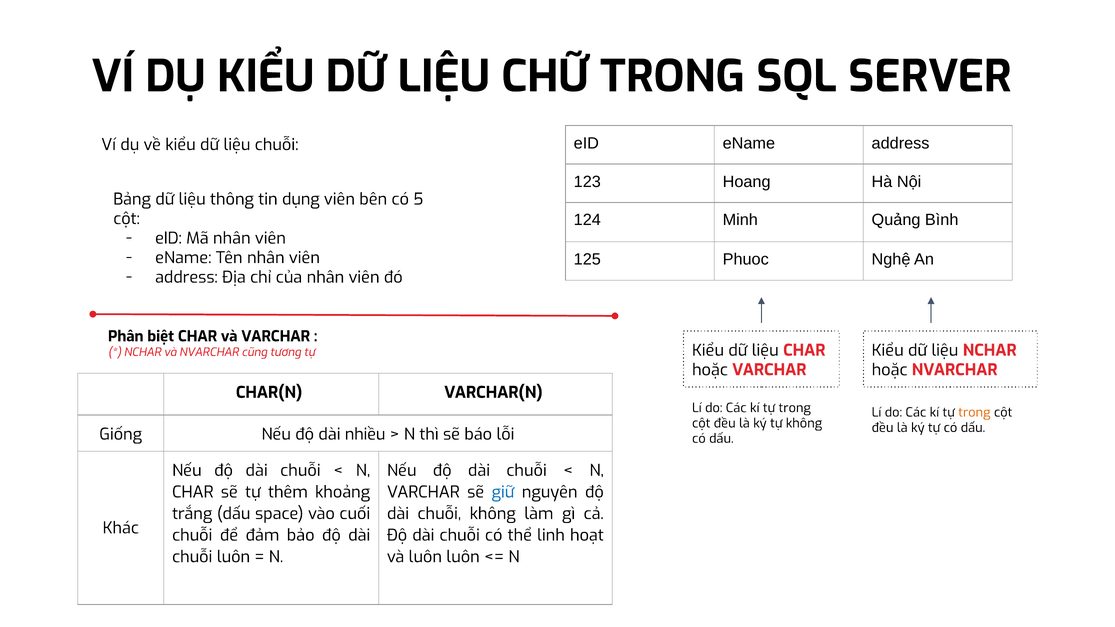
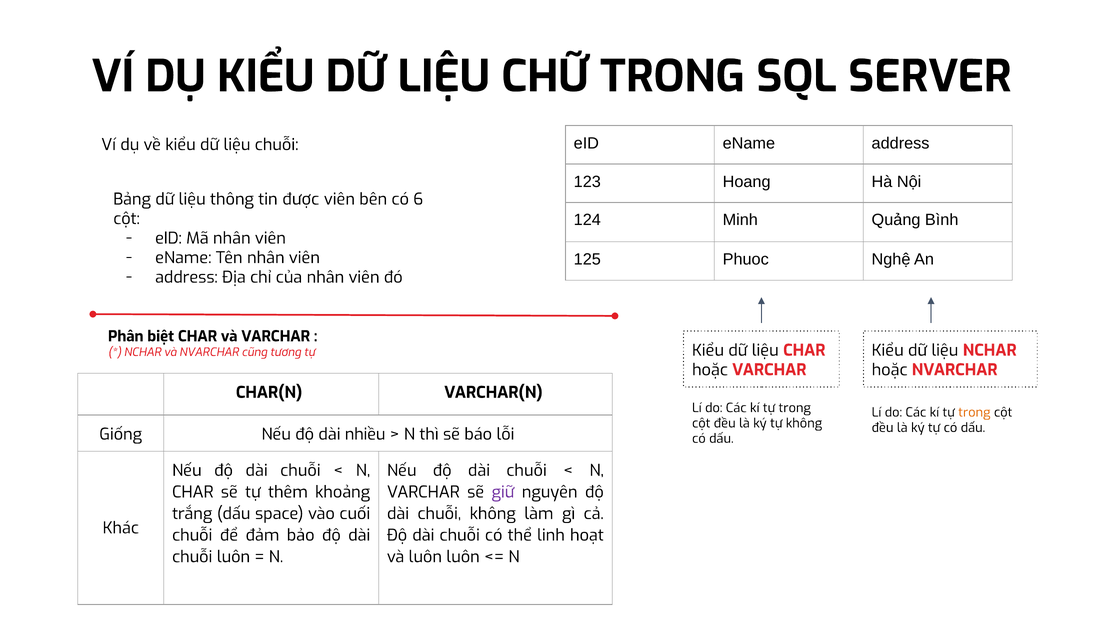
dụng: dụng -> được
5: 5 -> 6
giữ colour: blue -> purple
